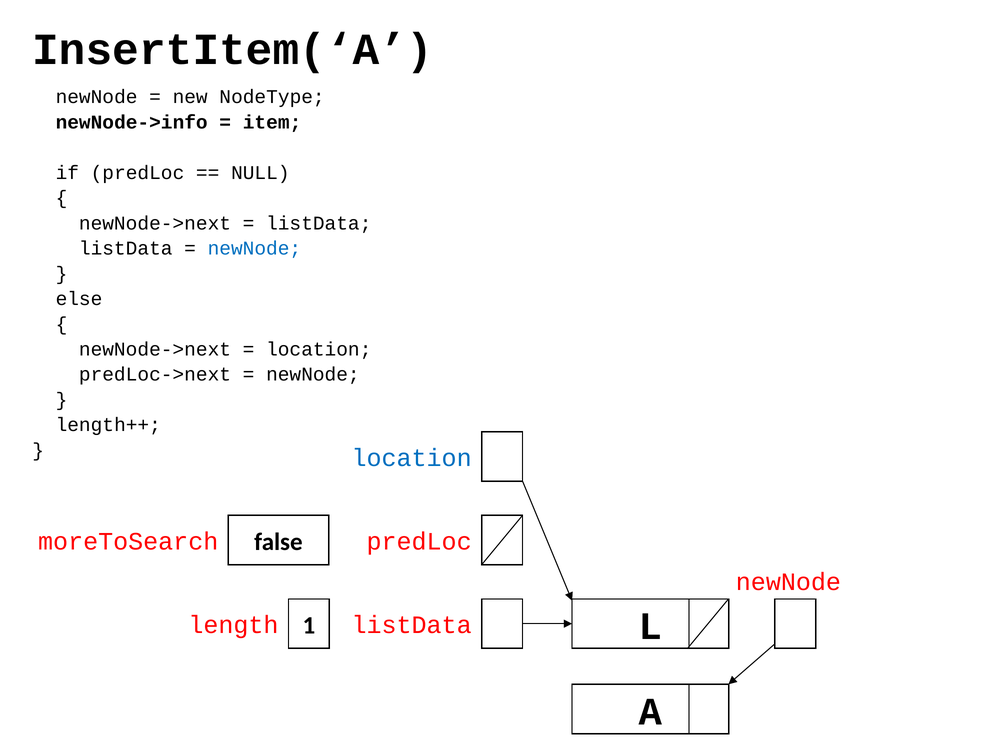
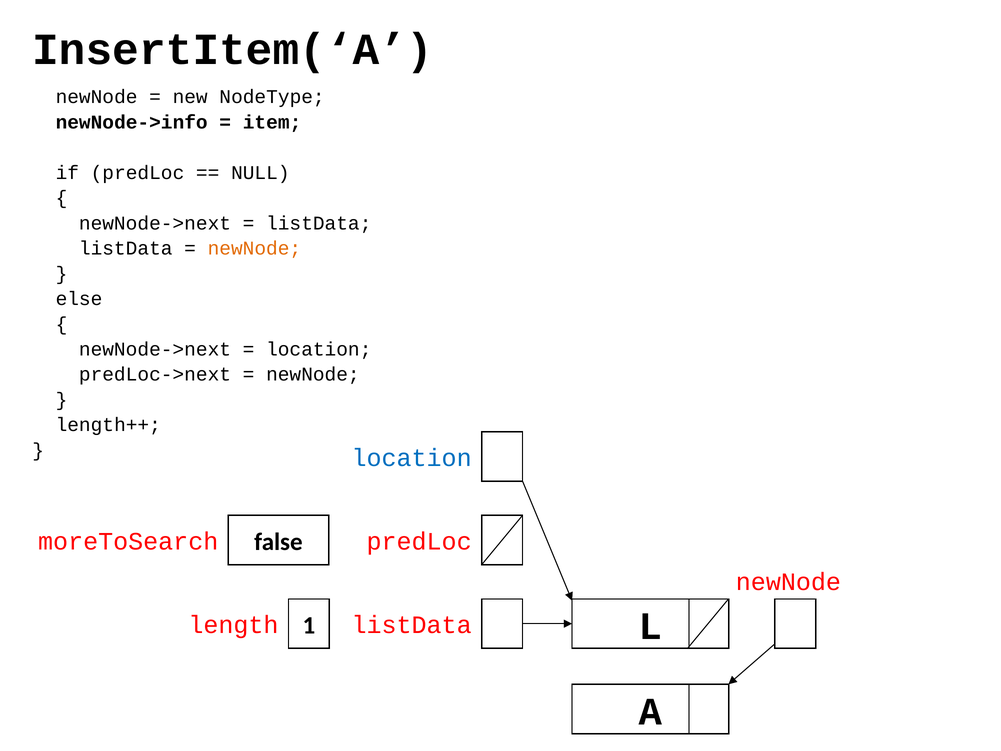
newNode at (254, 248) colour: blue -> orange
